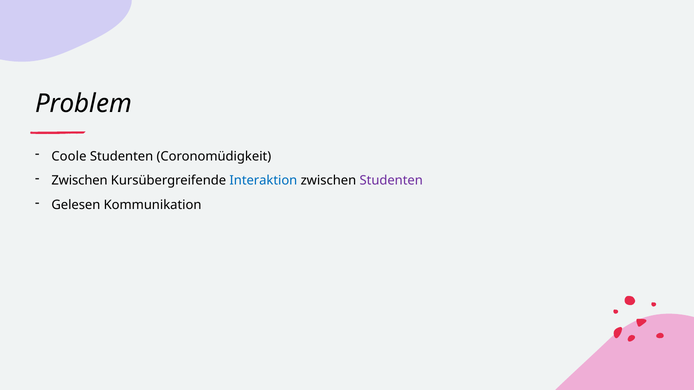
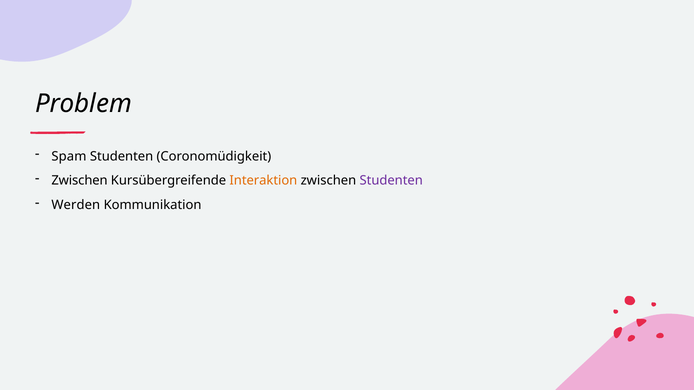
Coole: Coole -> Spam
Interaktion colour: blue -> orange
Gelesen: Gelesen -> Werden
